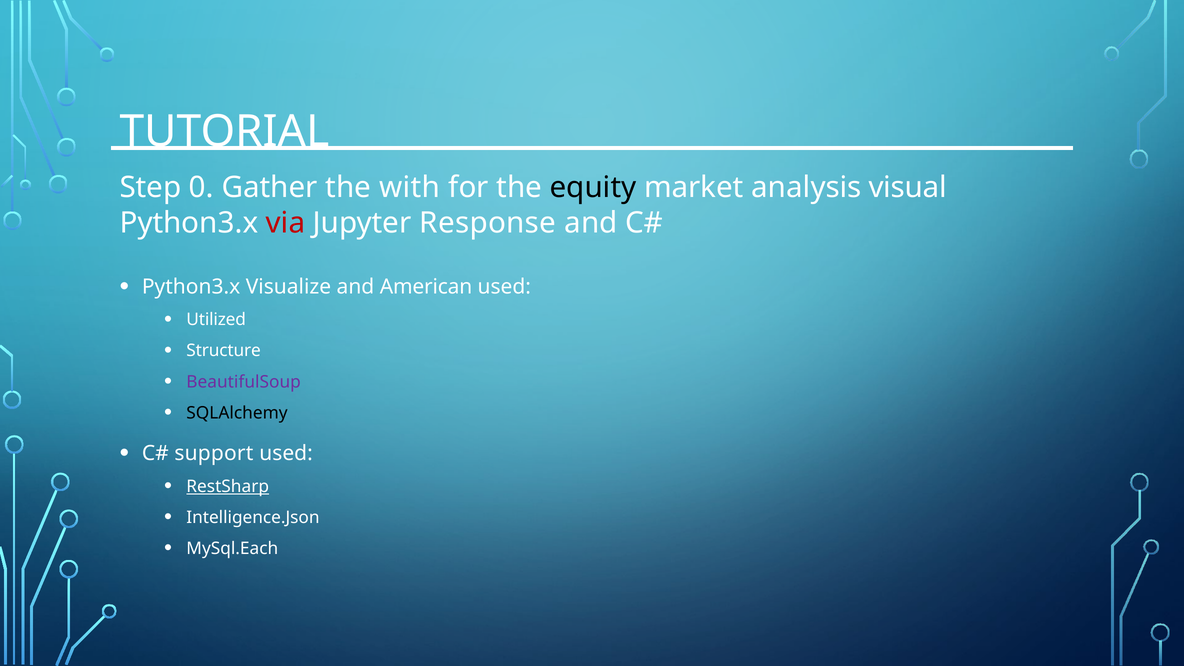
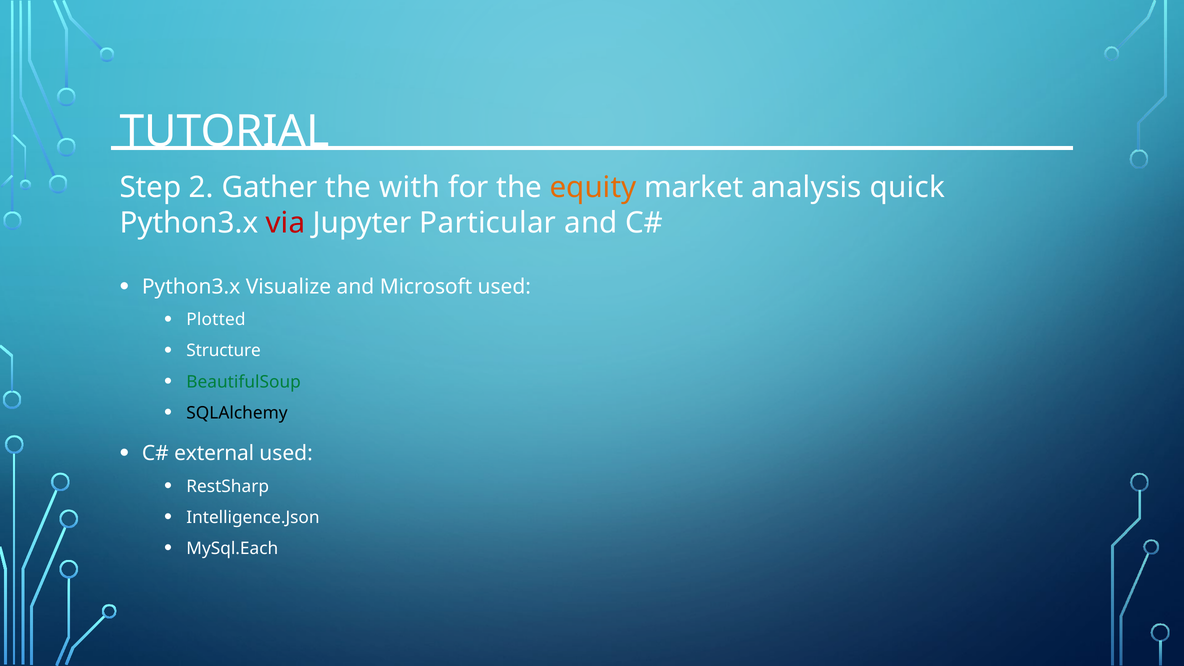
0: 0 -> 2
equity colour: black -> orange
visual: visual -> quick
Response: Response -> Particular
American: American -> Microsoft
Utilized: Utilized -> Plotted
BeautifulSoup colour: purple -> green
support: support -> external
RestSharp underline: present -> none
